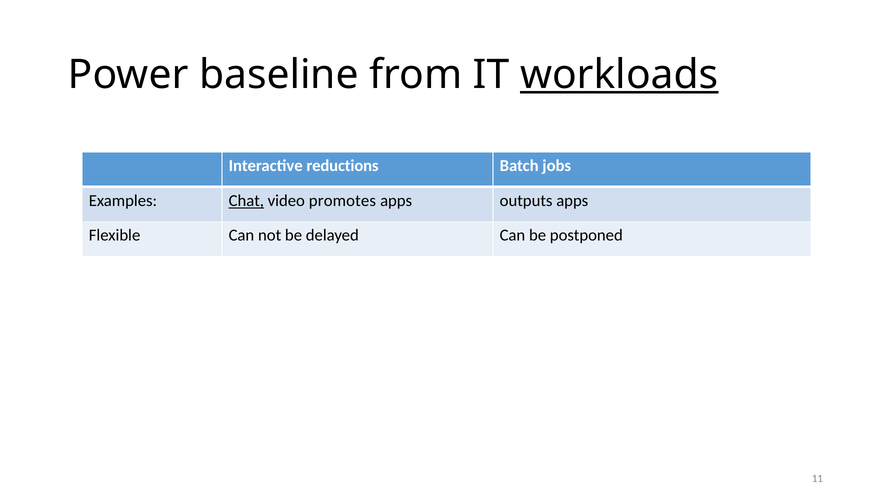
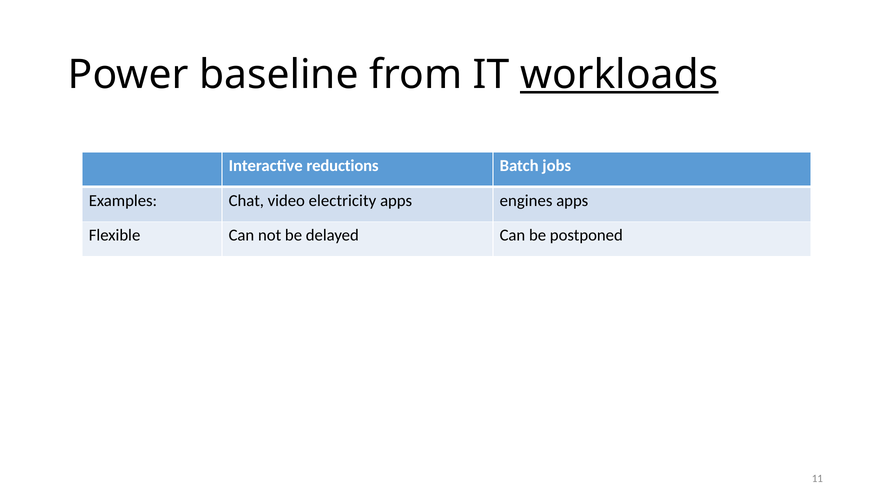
Chat underline: present -> none
promotes: promotes -> electricity
outputs: outputs -> engines
